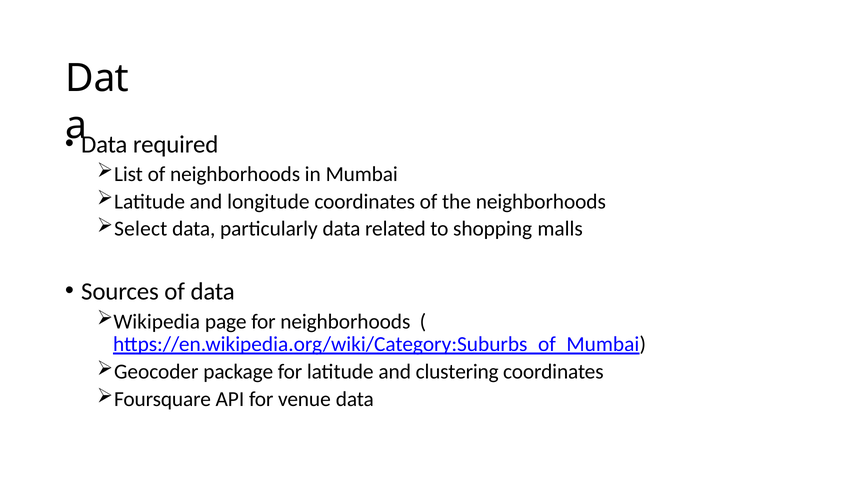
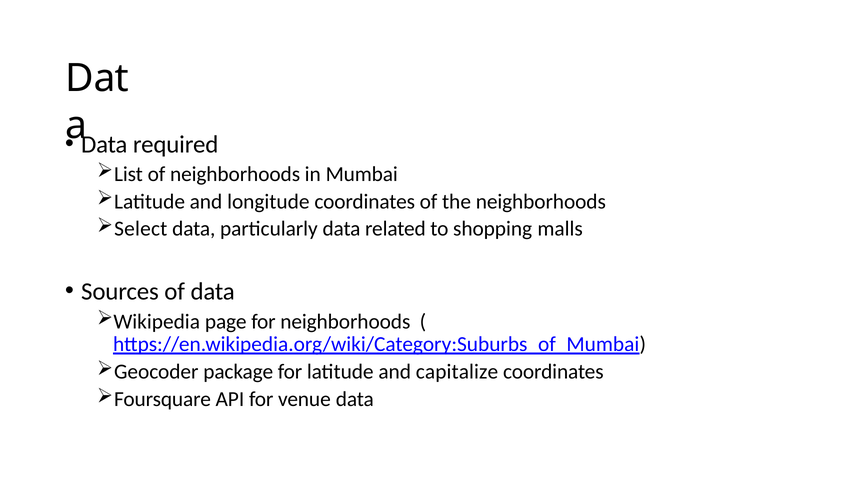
clustering: clustering -> capitalize
